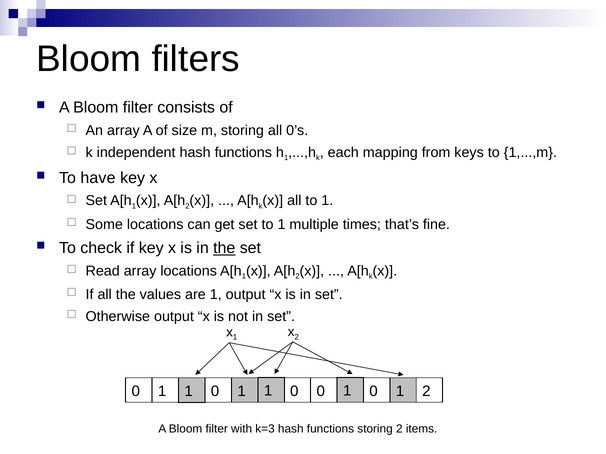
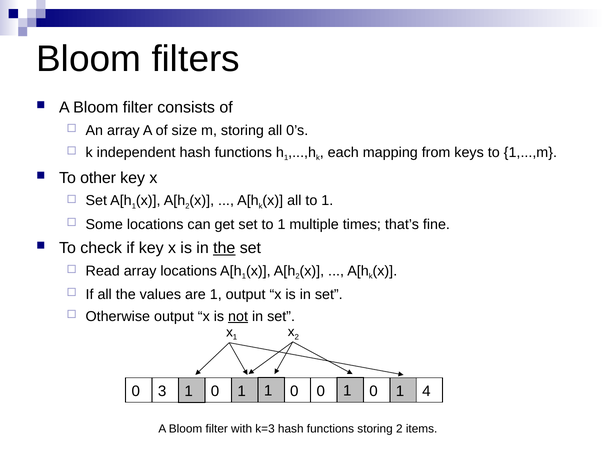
have: have -> other
not underline: none -> present
0 1: 1 -> 3
2 at (426, 391): 2 -> 4
